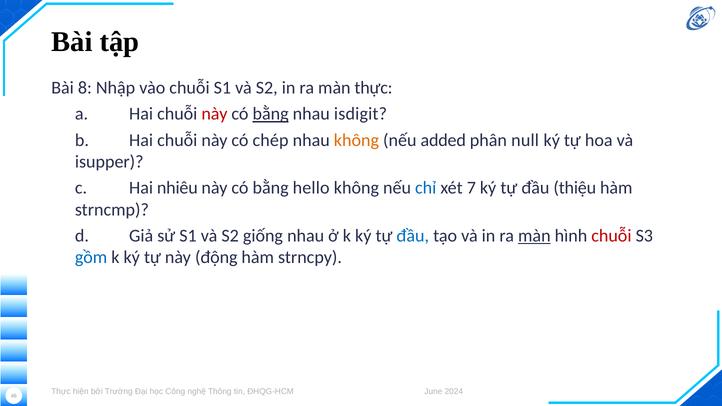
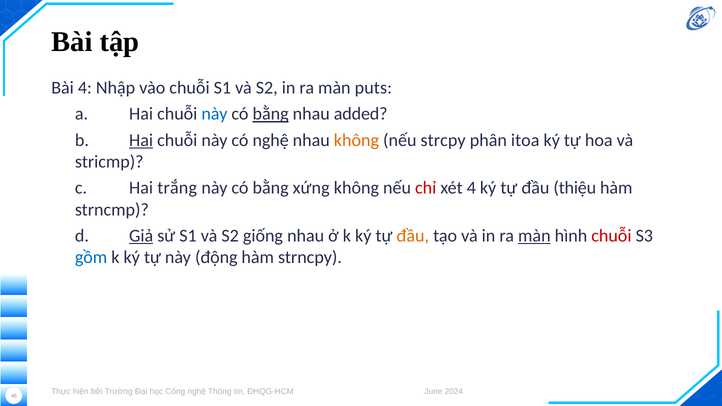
Bài 8: 8 -> 4
màn thực: thực -> puts
này at (214, 114) colour: red -> blue
isdigit: isdigit -> added
Hai at (141, 140) underline: none -> present
có chép: chép -> nghệ
added: added -> strcpy
null: null -> itoa
isupper: isupper -> stricmp
nhiêu: nhiêu -> trắng
hello: hello -> xứng
chỉ colour: blue -> red
xét 7: 7 -> 4
Giả underline: none -> present
đầu at (413, 236) colour: blue -> orange
